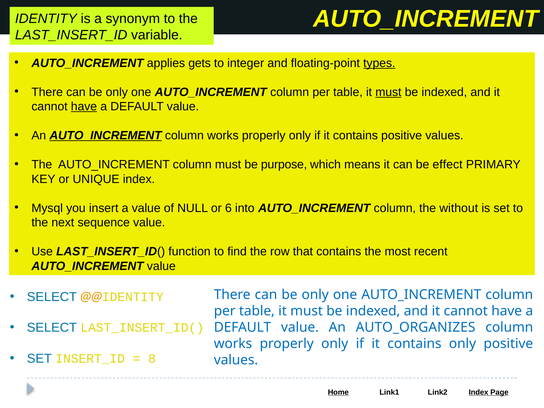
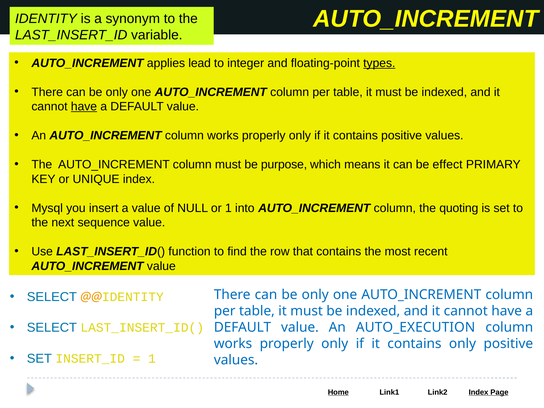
gets: gets -> lead
must at (388, 92) underline: present -> none
AUTO_INCREMENT at (106, 136) underline: present -> none
or 6: 6 -> 1
without: without -> quoting
AUTO_ORGANIZES: AUTO_ORGANIZES -> AUTO_EXECUTION
8 at (152, 359): 8 -> 1
